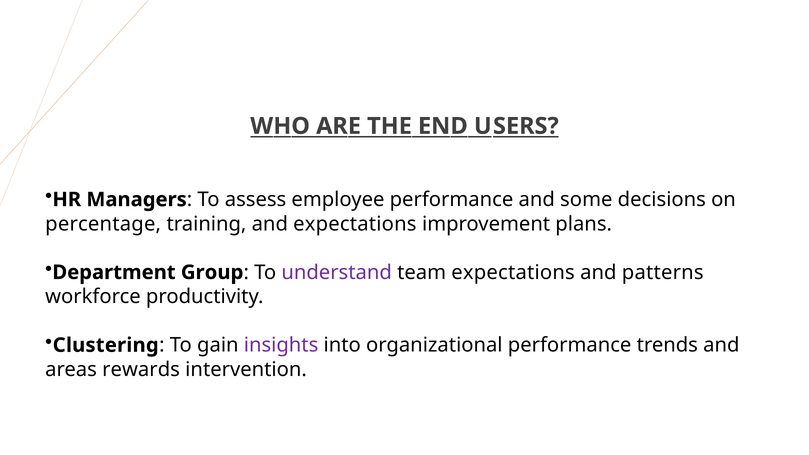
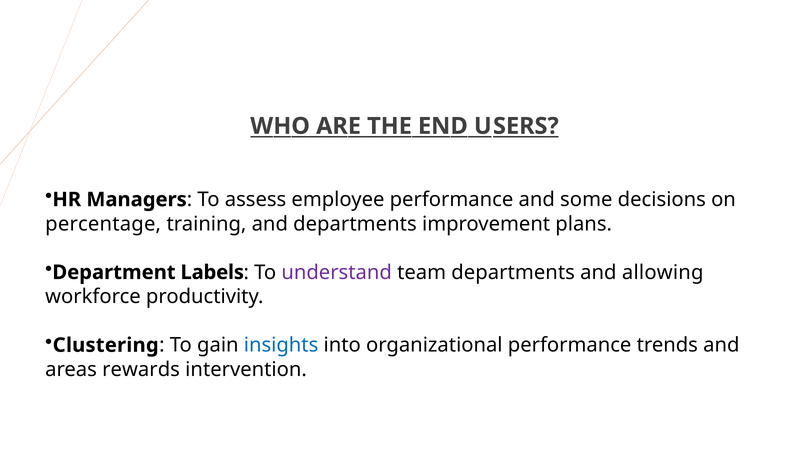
and expectations: expectations -> departments
Group: Group -> Labels
team expectations: expectations -> departments
patterns: patterns -> allowing
insights colour: purple -> blue
